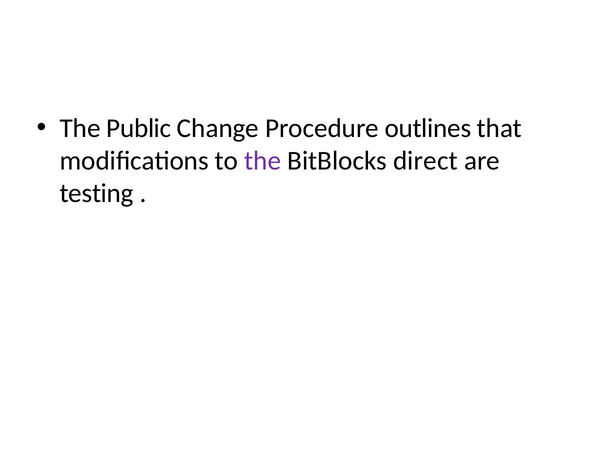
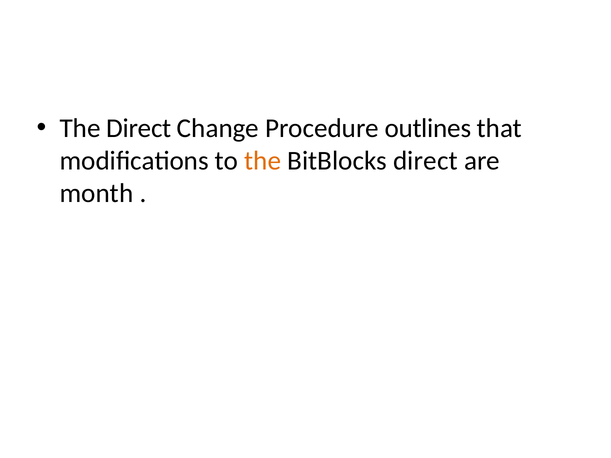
The Public: Public -> Direct
the at (263, 161) colour: purple -> orange
testing: testing -> month
